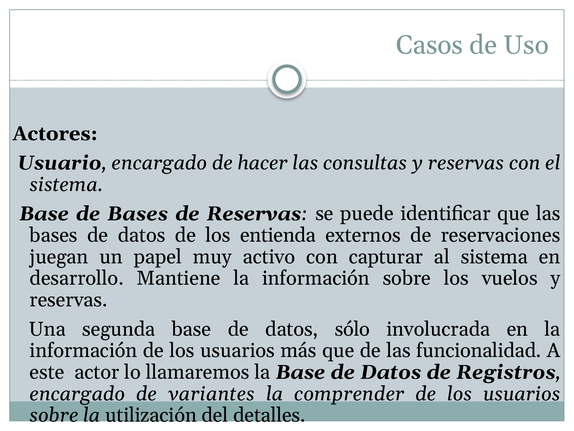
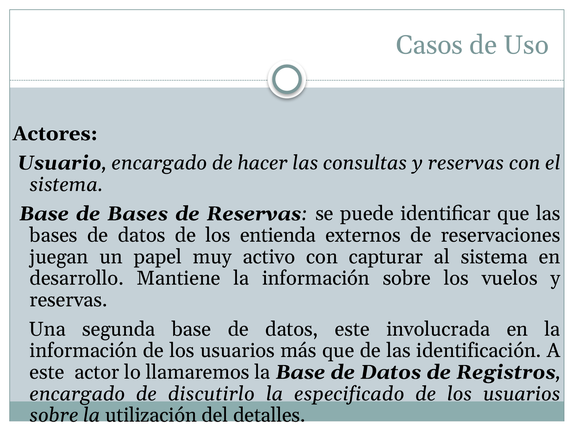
datos sólo: sólo -> este
funcionalidad: funcionalidad -> identificación
variantes: variantes -> discutirlo
comprender: comprender -> especificado
